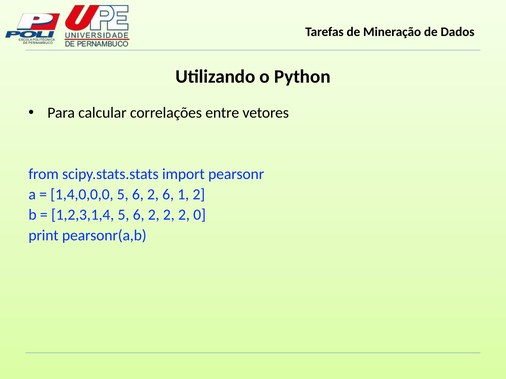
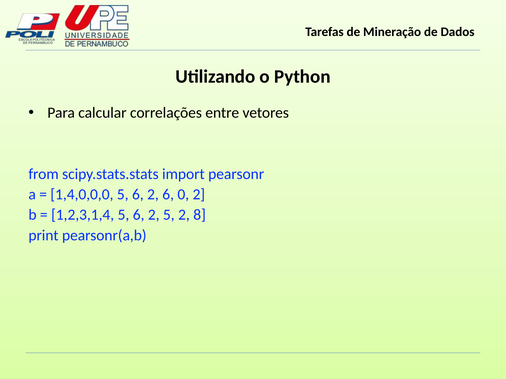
1: 1 -> 0
6 2 2: 2 -> 5
0: 0 -> 8
